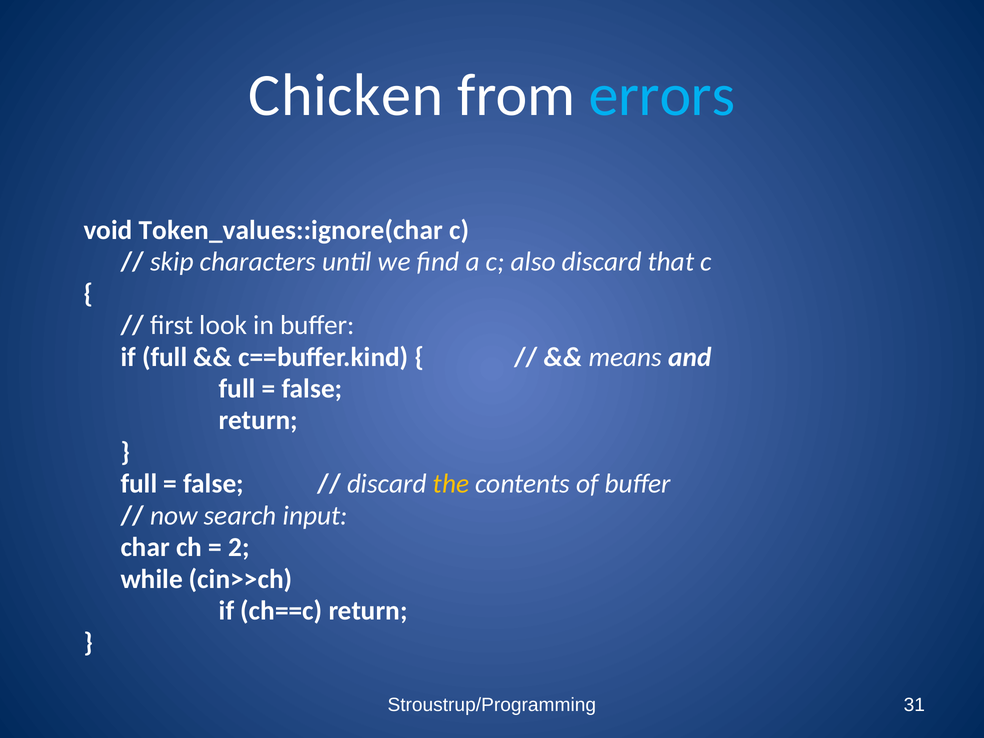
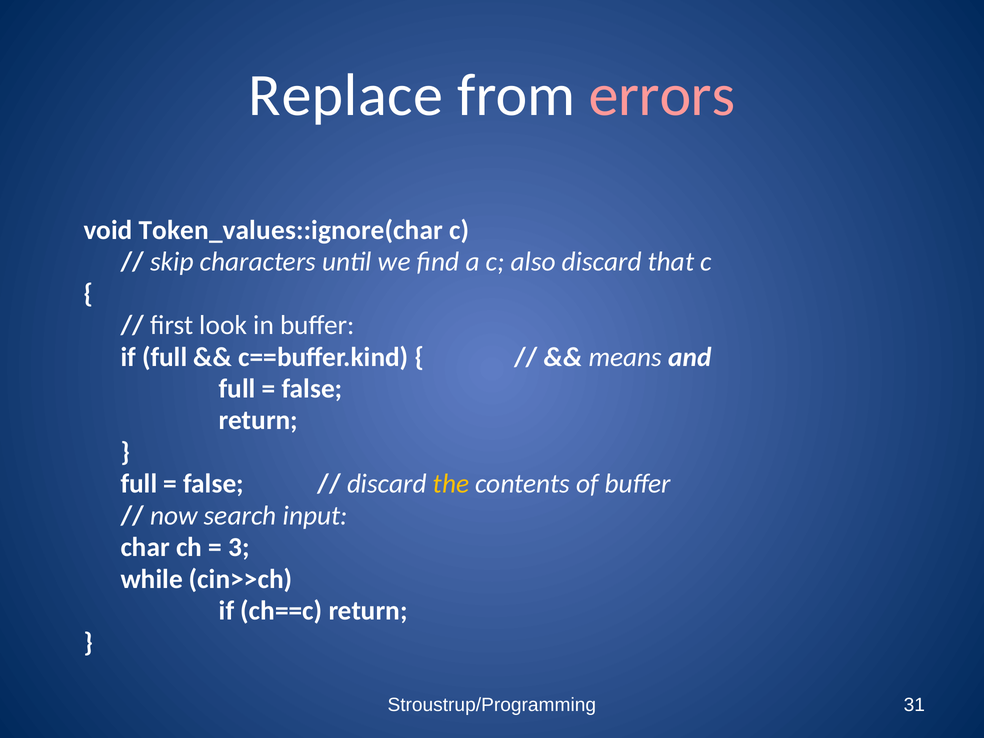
Chicken: Chicken -> Replace
errors colour: light blue -> pink
2: 2 -> 3
